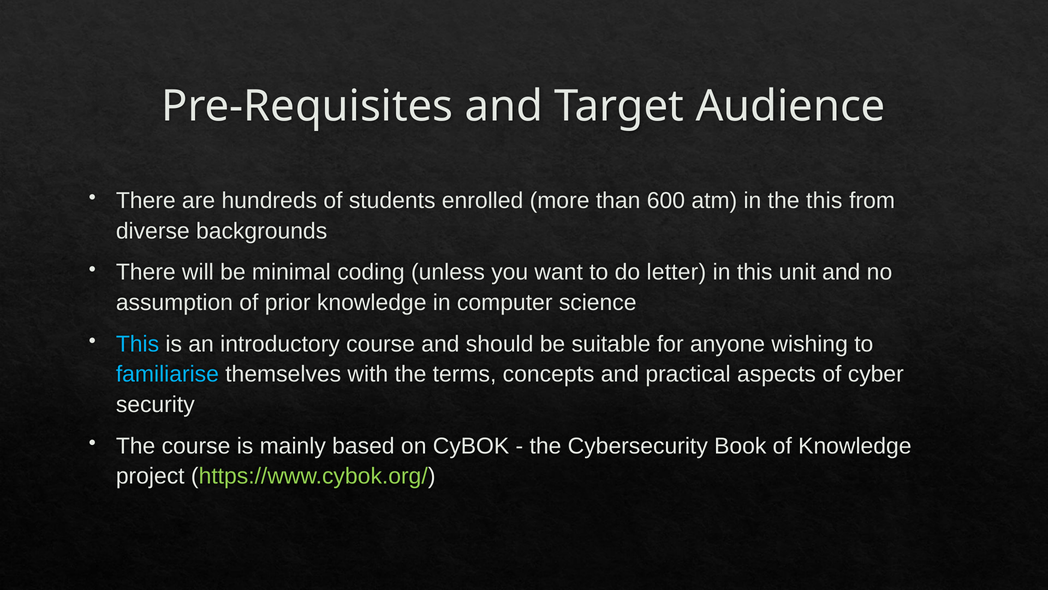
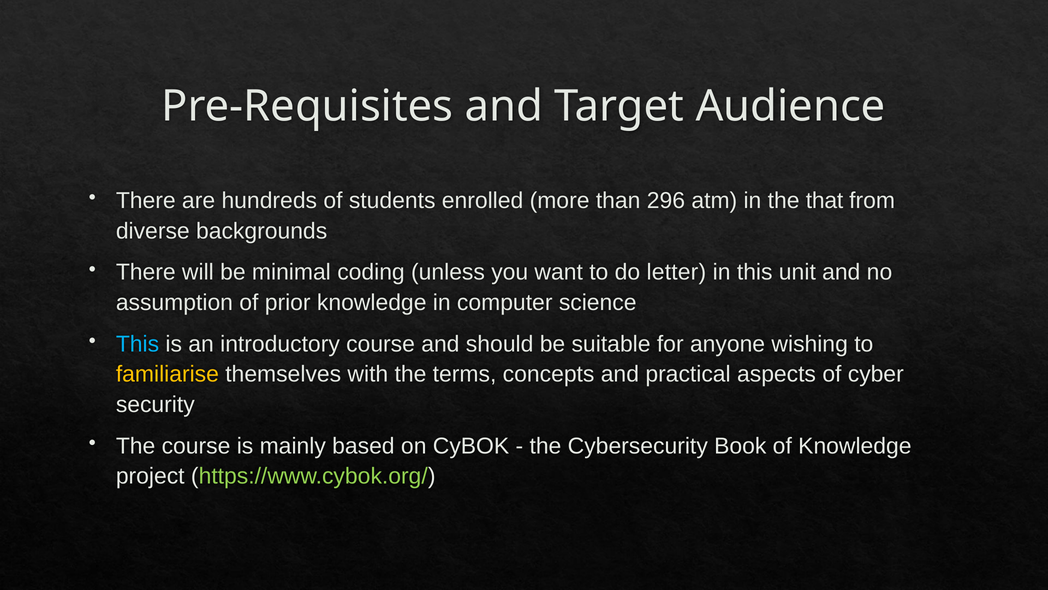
600: 600 -> 296
the this: this -> that
familiarise colour: light blue -> yellow
